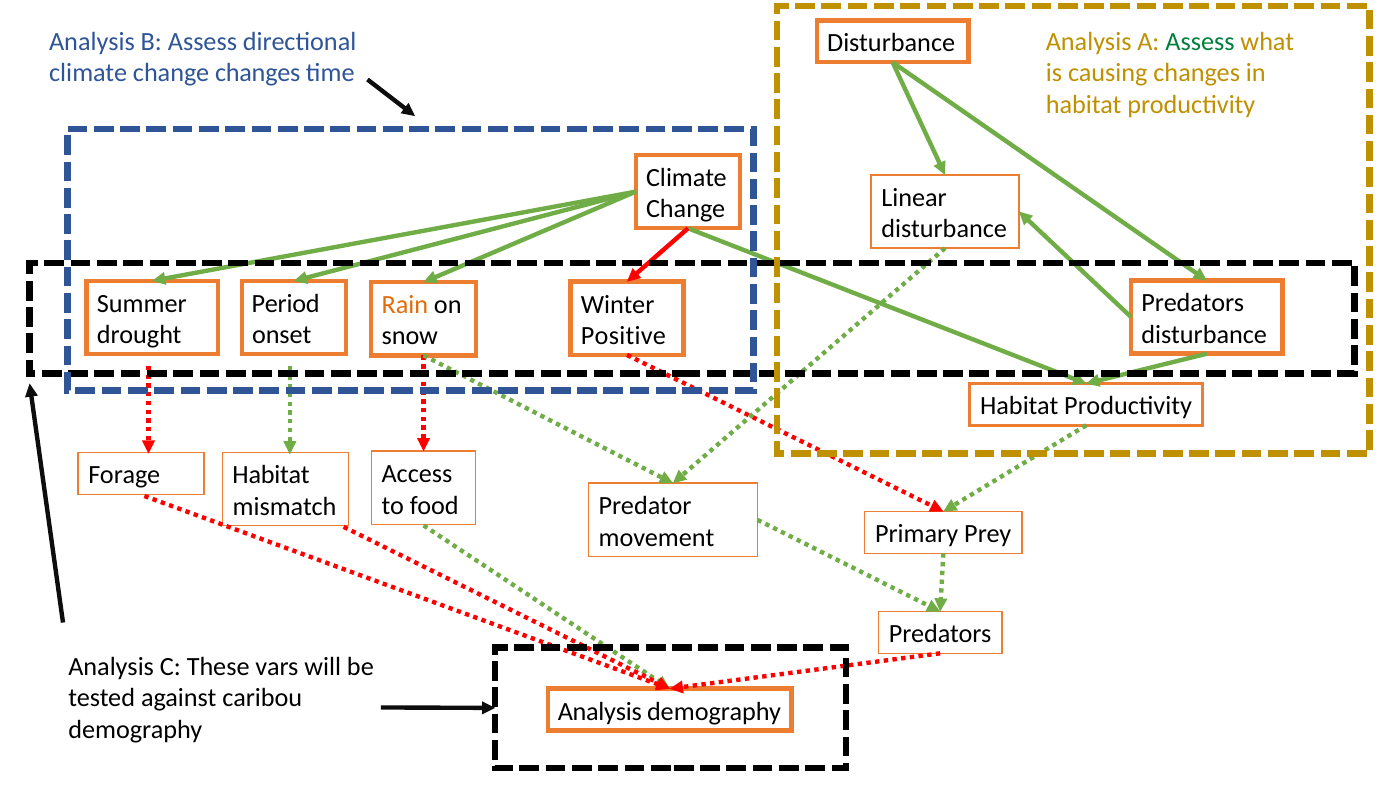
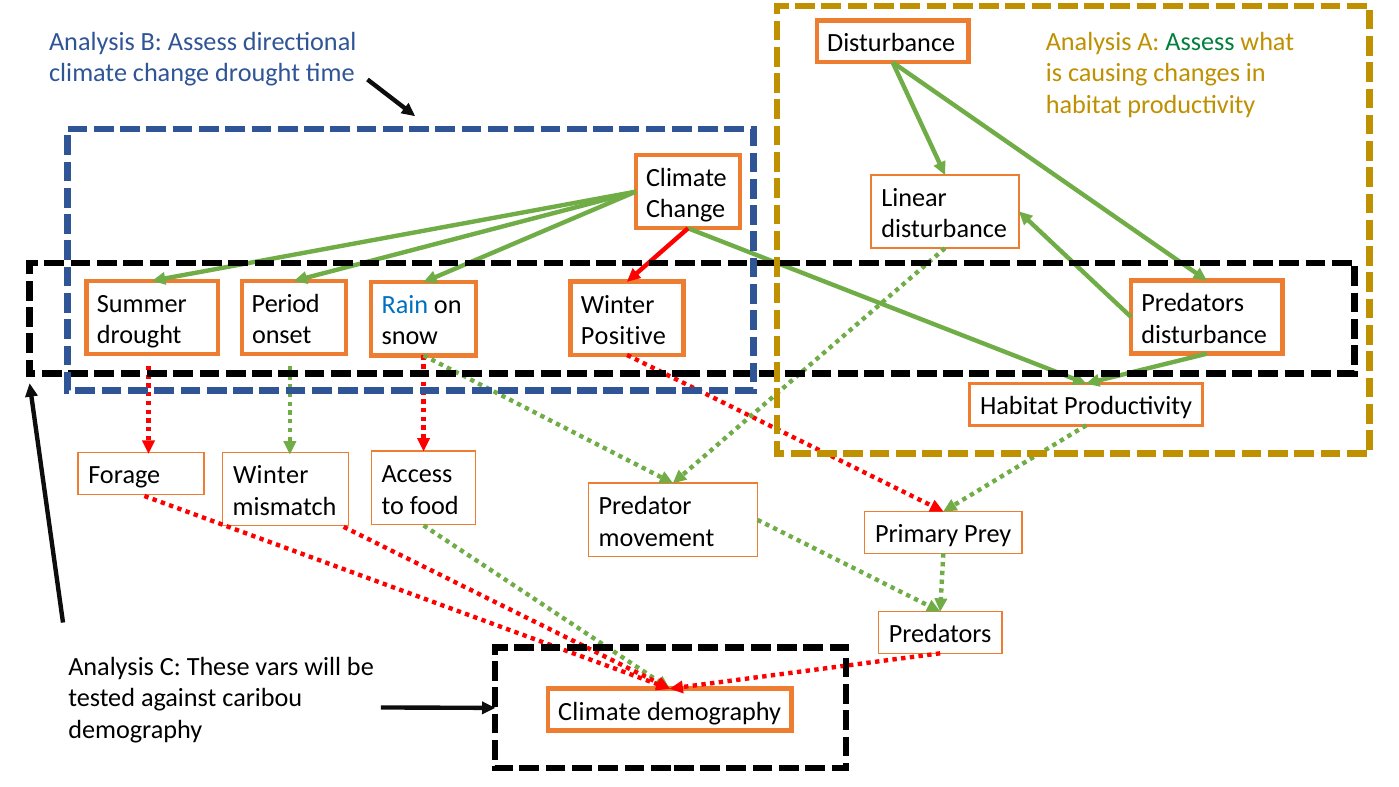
change changes: changes -> drought
Rain colour: orange -> blue
Habitat at (271, 475): Habitat -> Winter
Analysis at (600, 711): Analysis -> Climate
